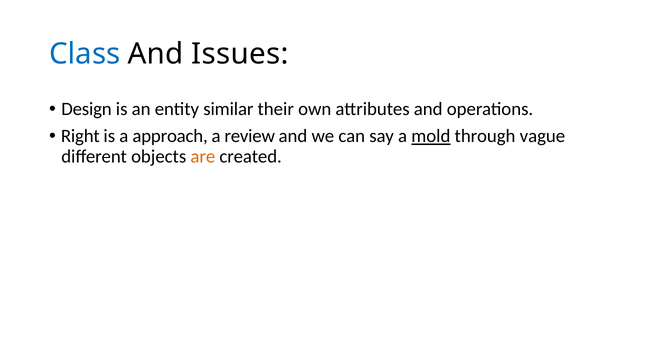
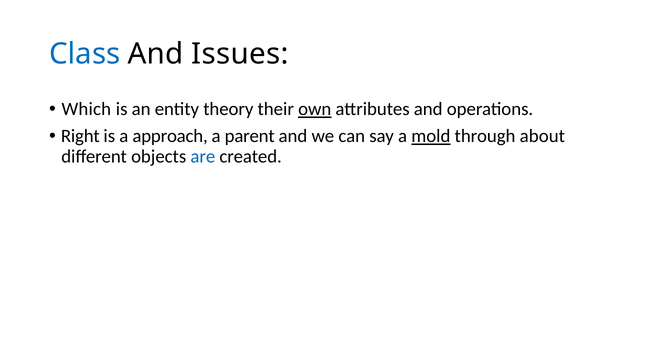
Design: Design -> Which
similar: similar -> theory
own underline: none -> present
review: review -> parent
vague: vague -> about
are colour: orange -> blue
